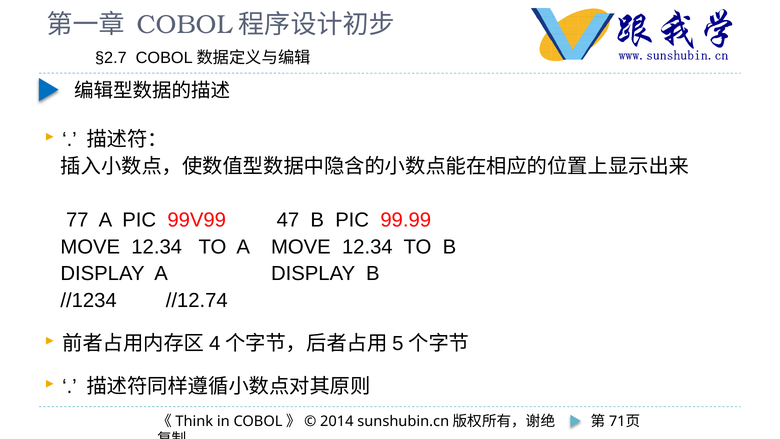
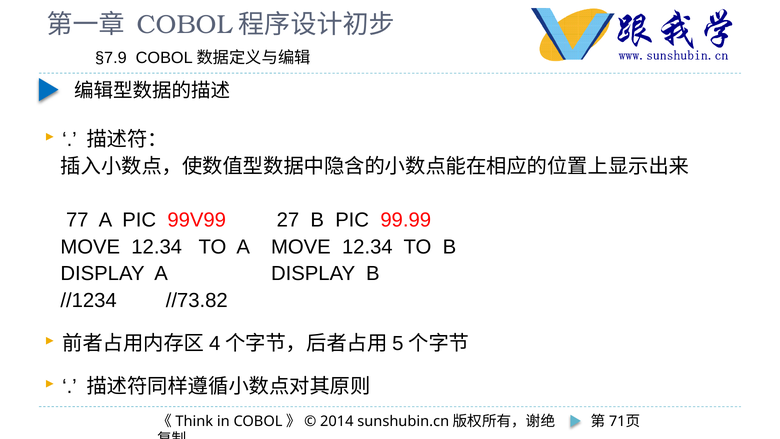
§2.7: §2.7 -> §7.9
47: 47 -> 27
//12.74: //12.74 -> //73.82
